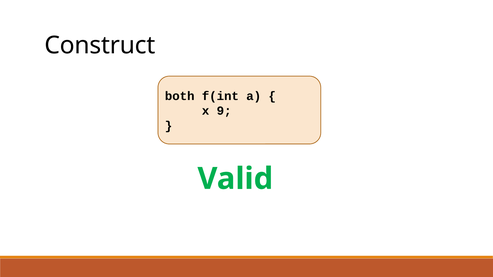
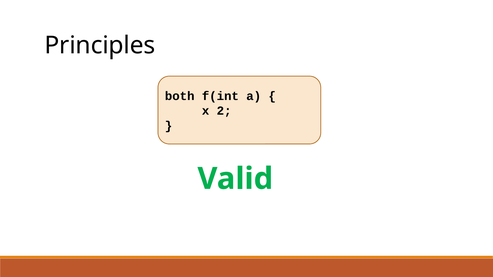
Construct: Construct -> Principles
9: 9 -> 2
